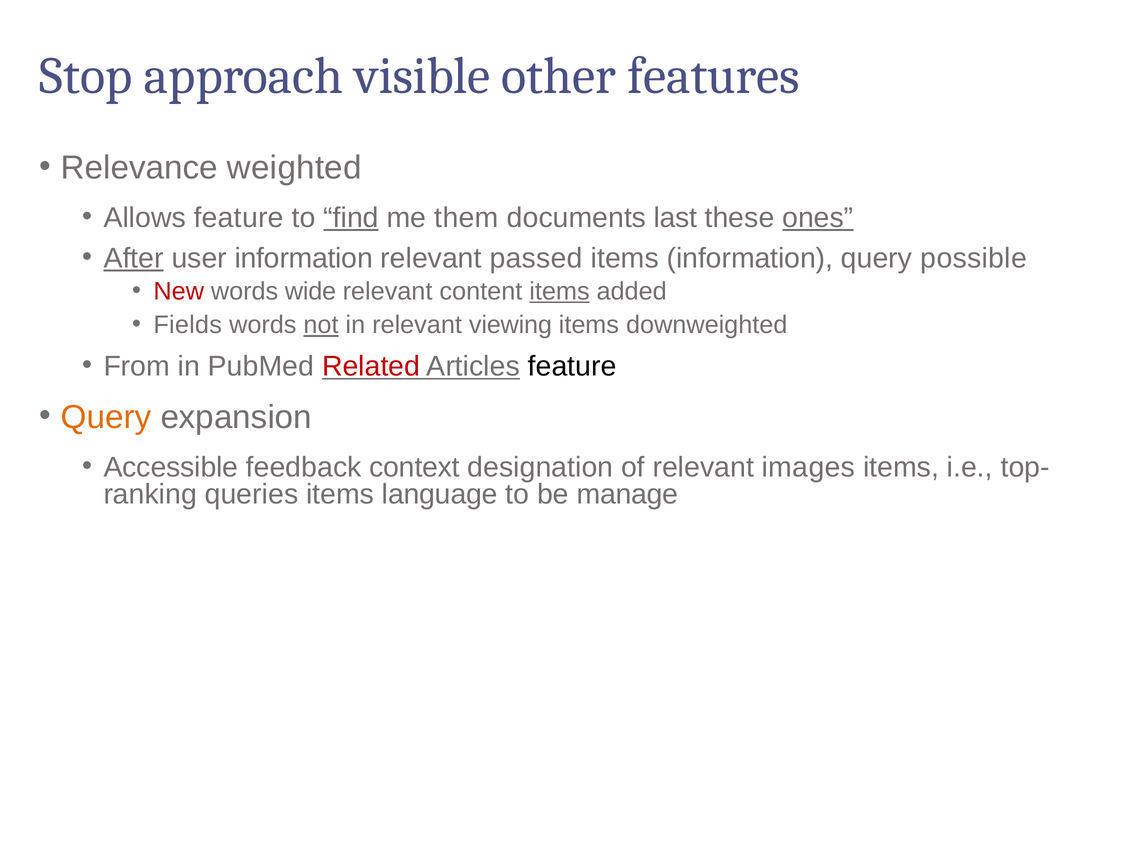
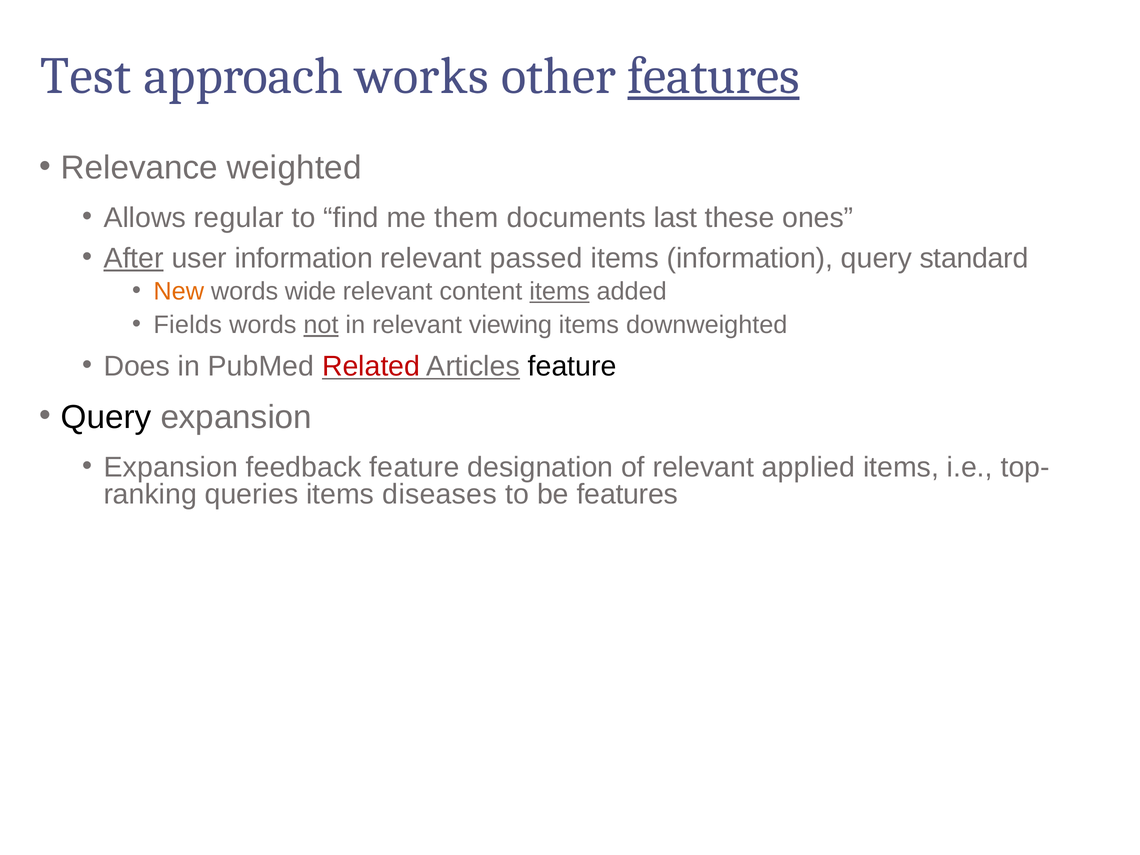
Stop: Stop -> Test
visible: visible -> works
features at (713, 76) underline: none -> present
Allows feature: feature -> regular
find underline: present -> none
ones underline: present -> none
possible: possible -> standard
New colour: red -> orange
From: From -> Does
Query at (106, 417) colour: orange -> black
Accessible at (171, 467): Accessible -> Expansion
feedback context: context -> feature
images: images -> applied
language: language -> diseases
be manage: manage -> features
